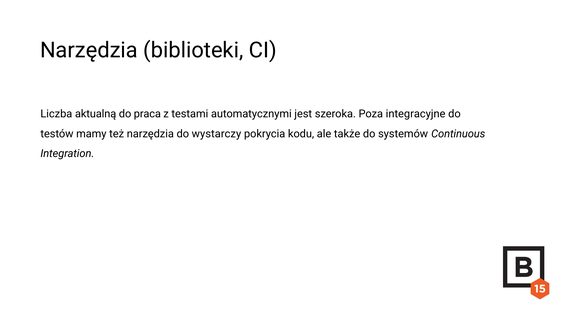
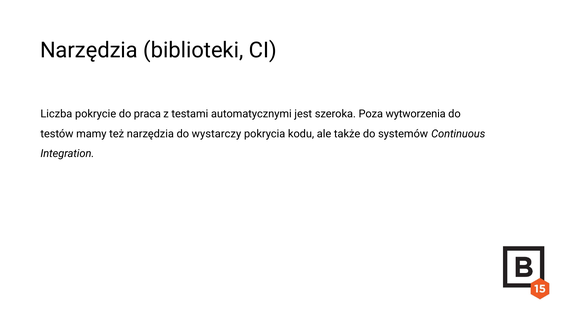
aktualną: aktualną -> pokrycie
integracyjne: integracyjne -> wytworzenia
